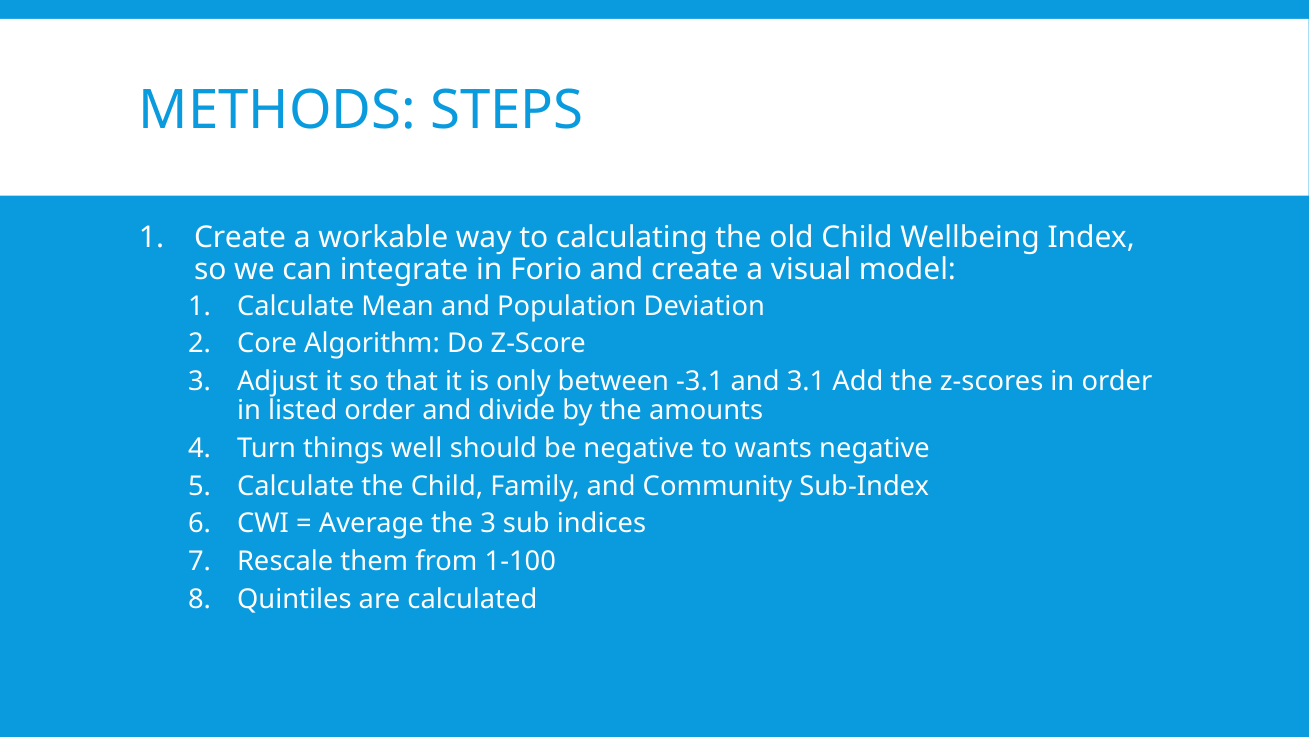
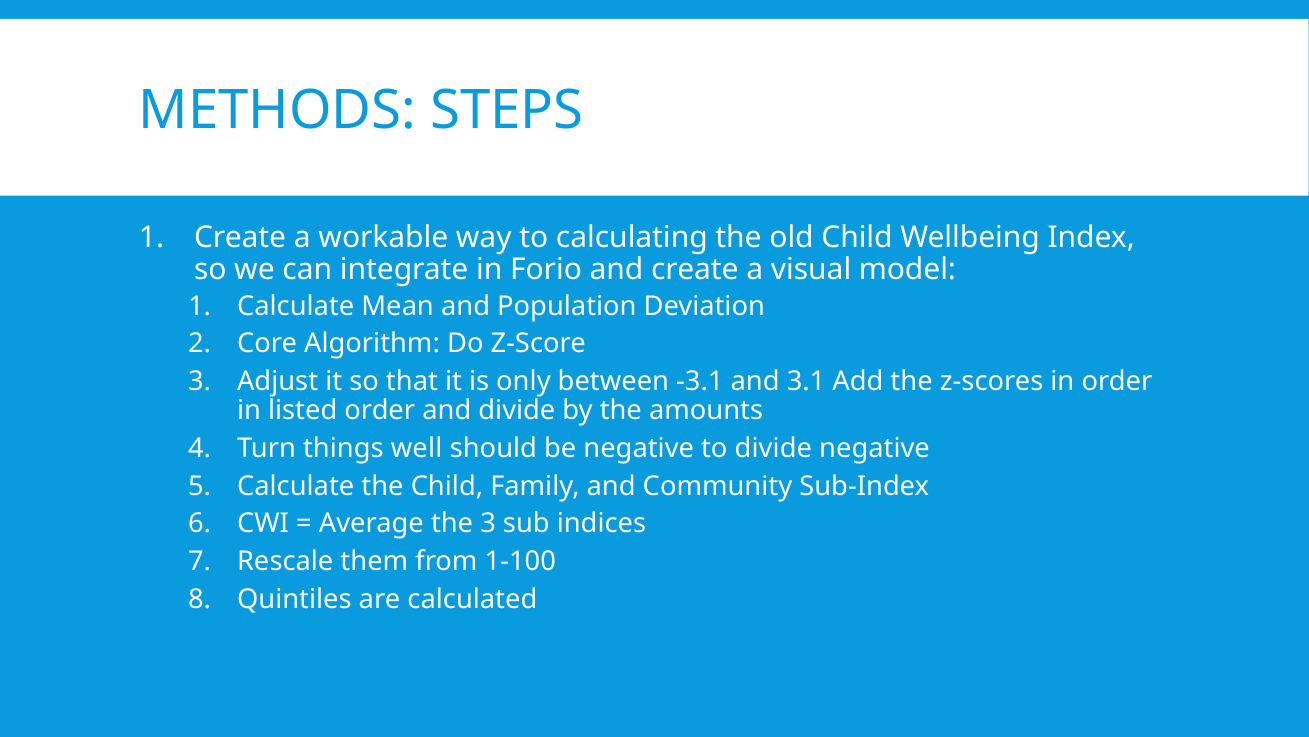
to wants: wants -> divide
